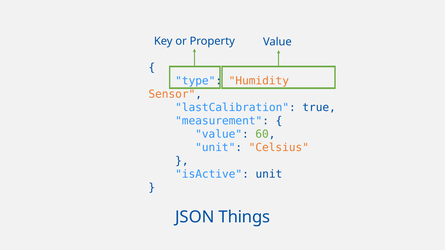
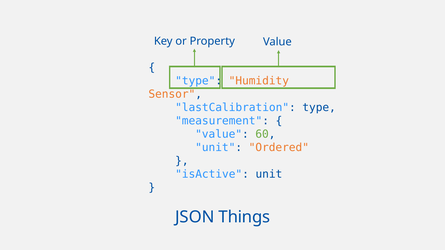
lastCalibration true: true -> type
Celsius: Celsius -> Ordered
